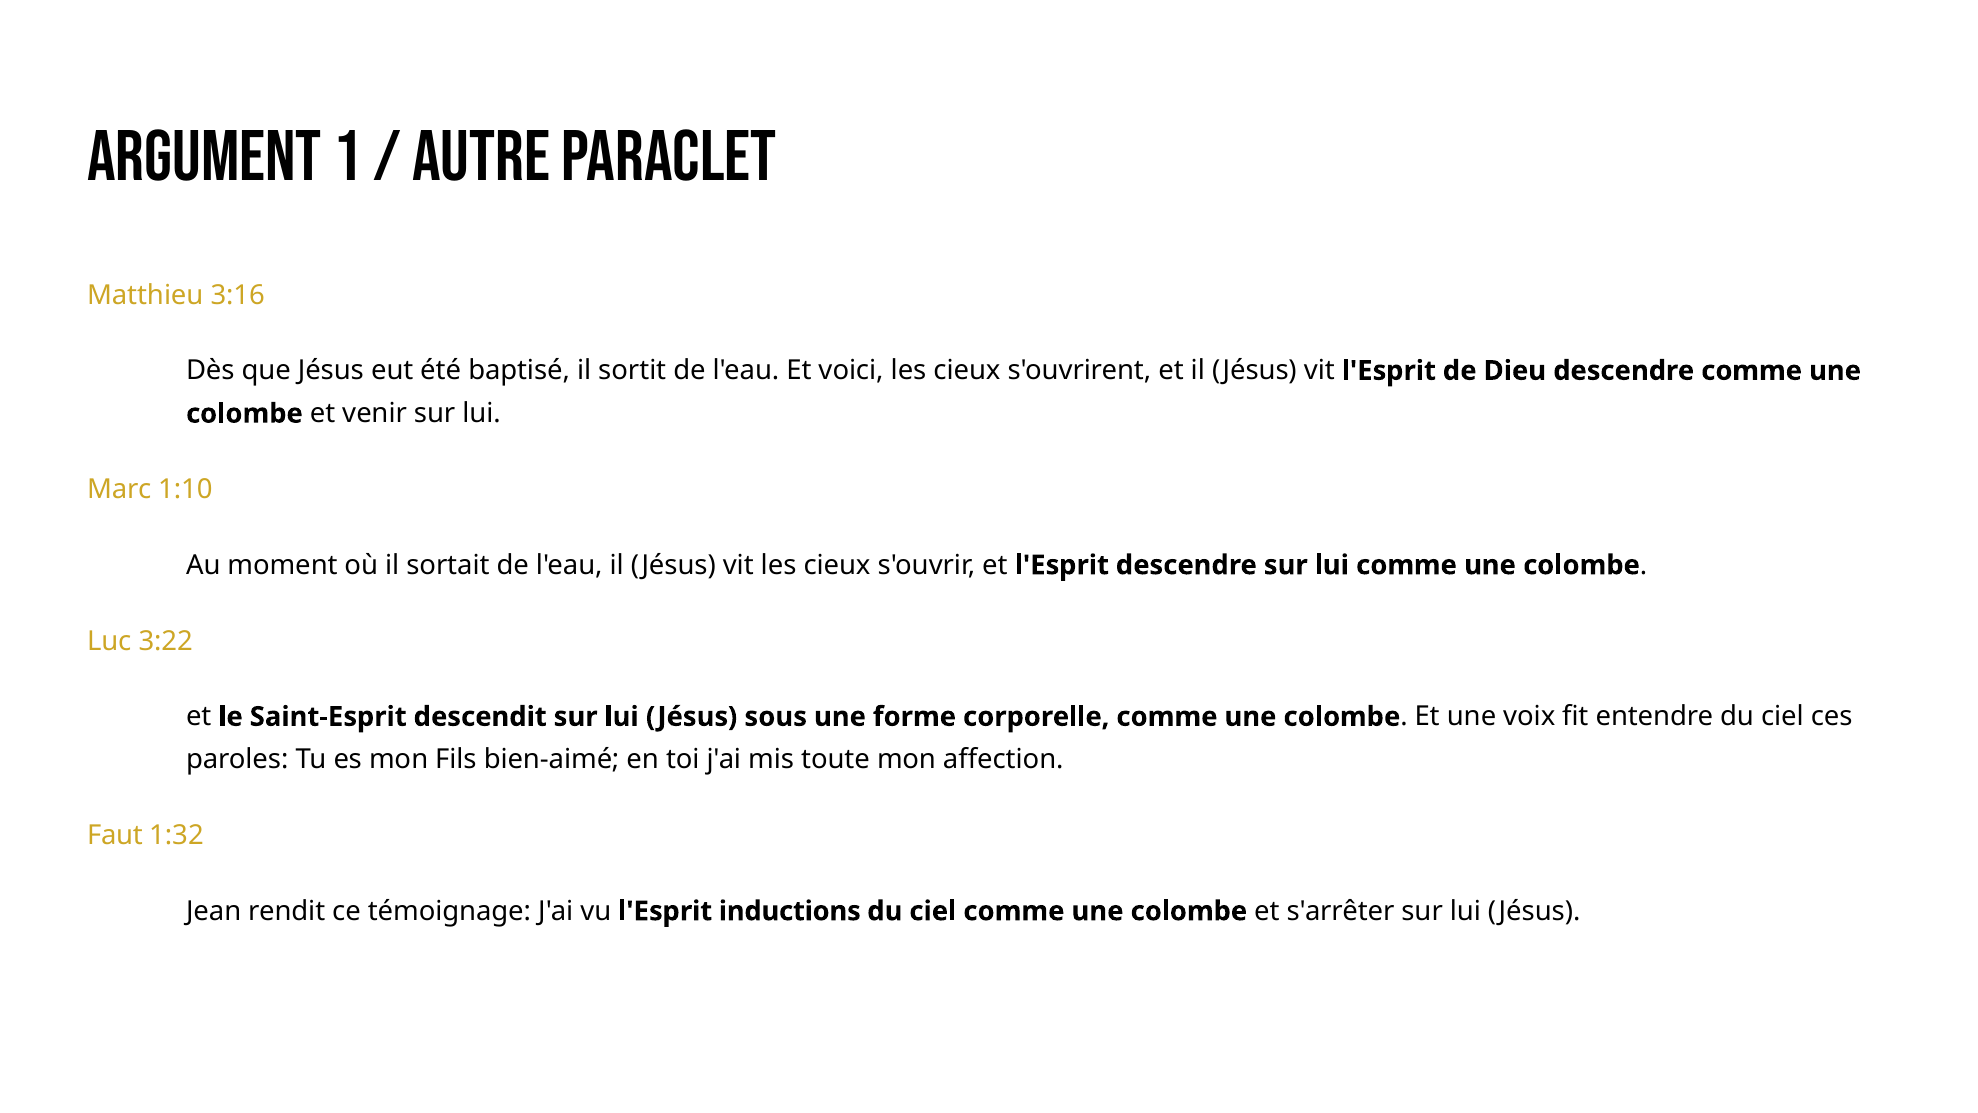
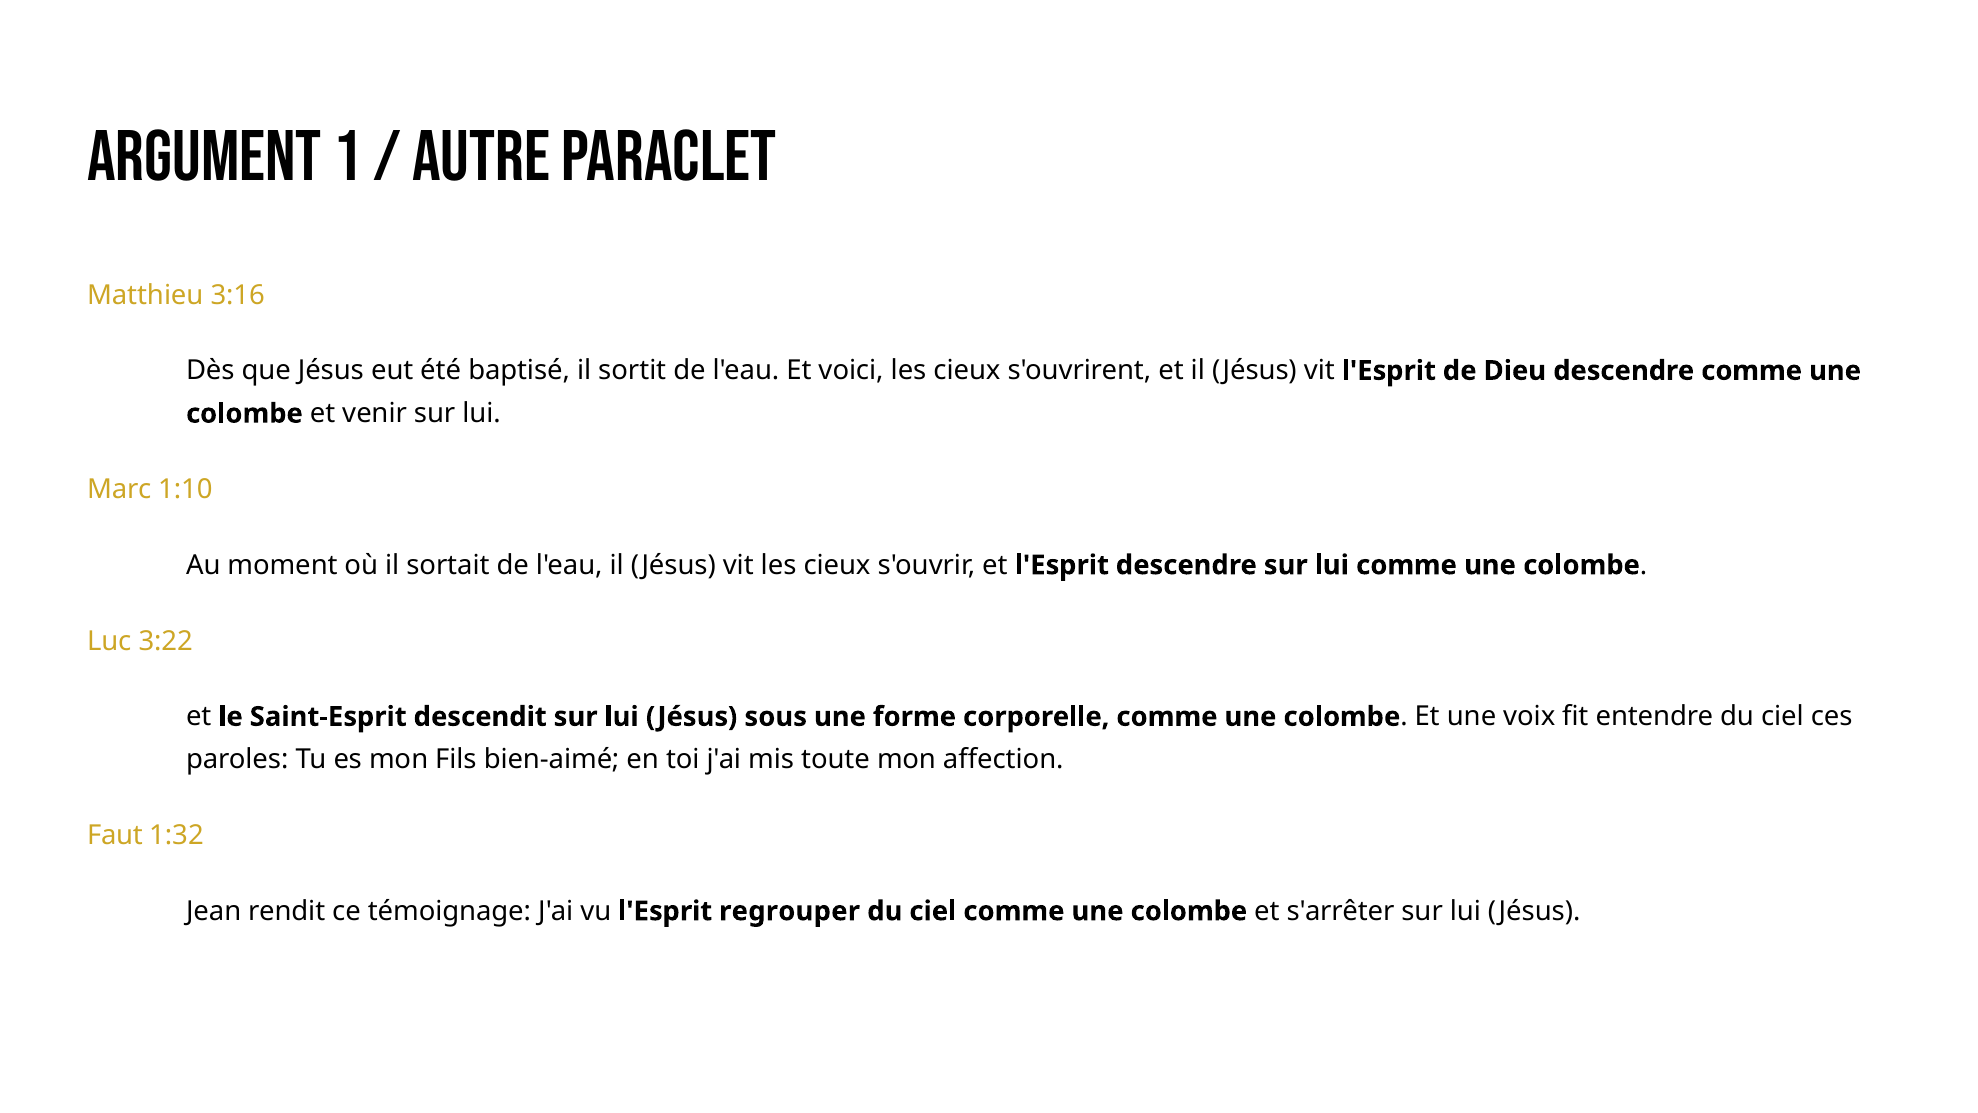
inductions: inductions -> regrouper
